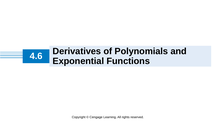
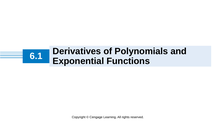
4.6: 4.6 -> 6.1
